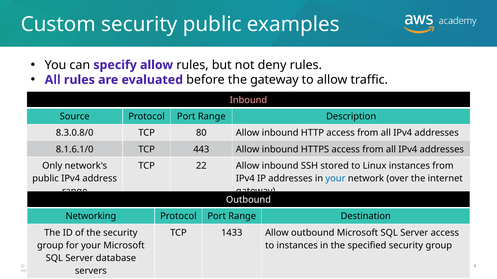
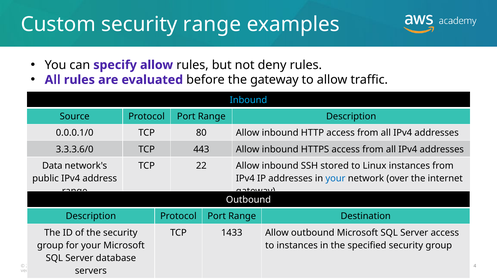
security public: public -> range
Inbound at (248, 100) colour: pink -> light blue
8.3.0.8/0: 8.3.0.8/0 -> 0.0.0.1/0
8.1.6.1/0: 8.1.6.1/0 -> 3.3.3.6/0
Only: Only -> Data
Networking at (91, 217): Networking -> Description
